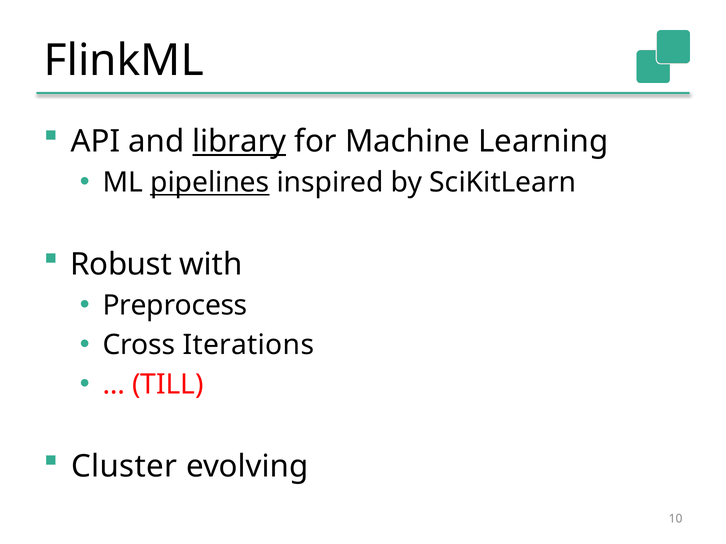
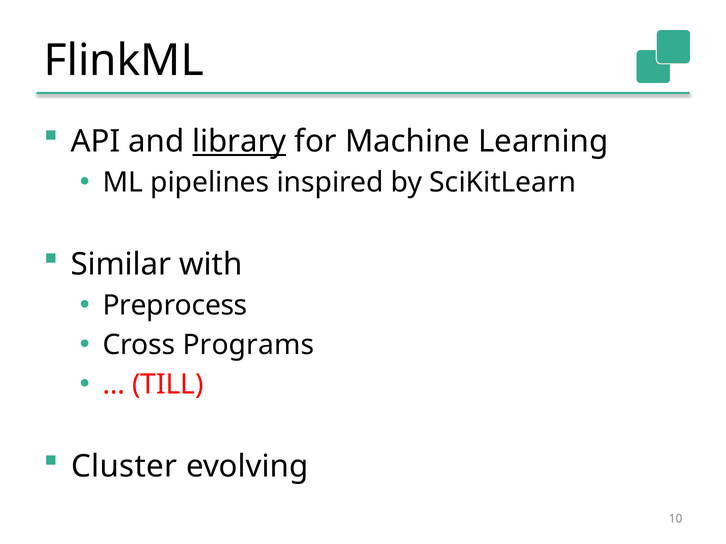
pipelines underline: present -> none
Robust: Robust -> Similar
Iterations: Iterations -> Programs
